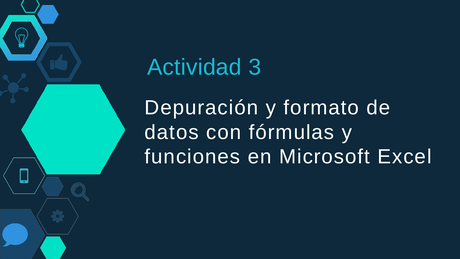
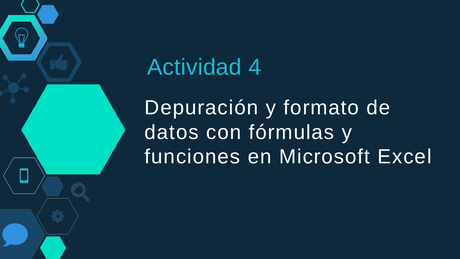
3: 3 -> 4
